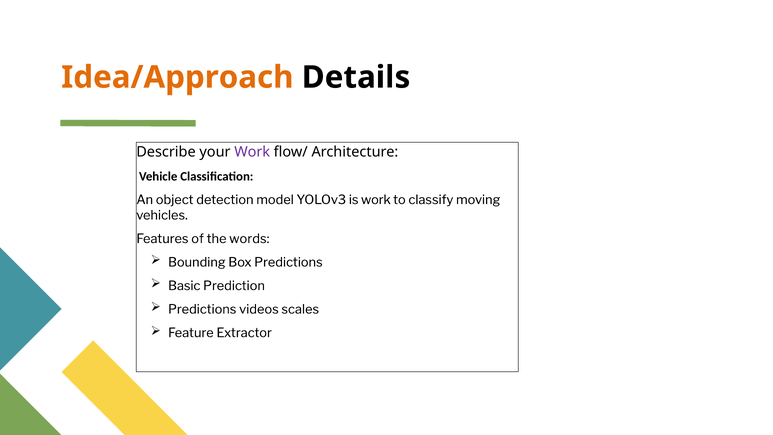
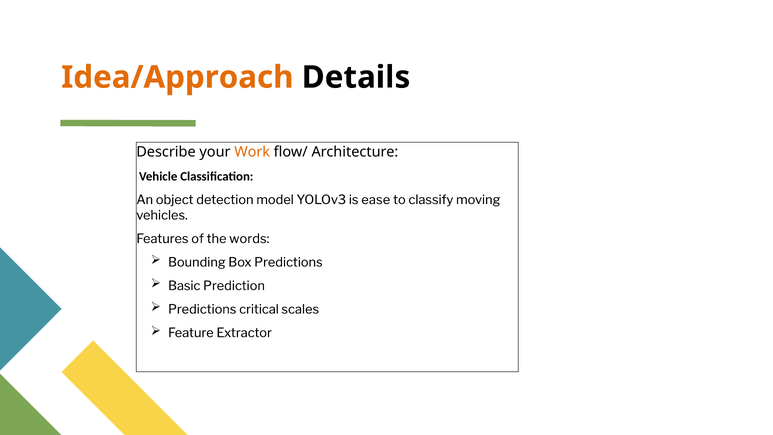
Work at (252, 152) colour: purple -> orange
is work: work -> ease
videos: videos -> critical
